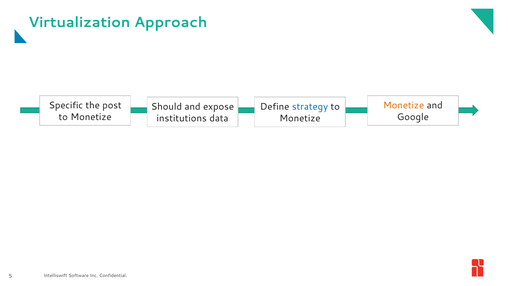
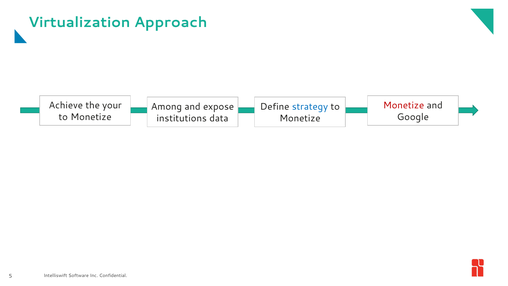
Specific: Specific -> Achieve
post: post -> your
Monetize at (404, 105) colour: orange -> red
Should: Should -> Among
